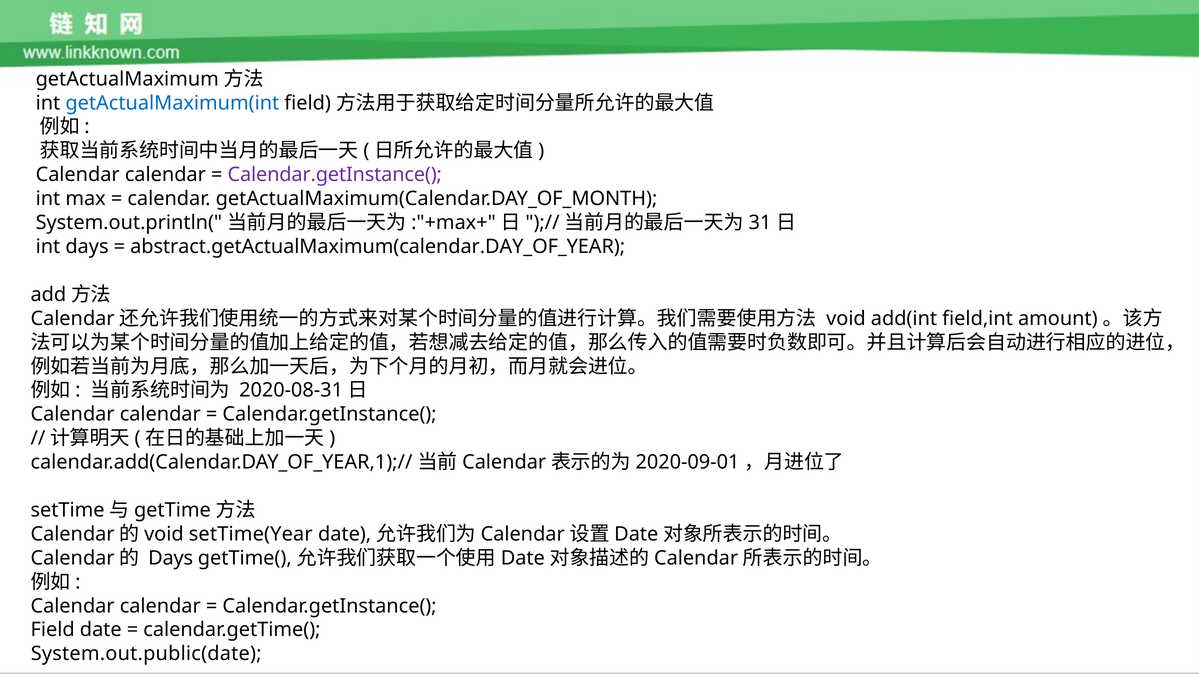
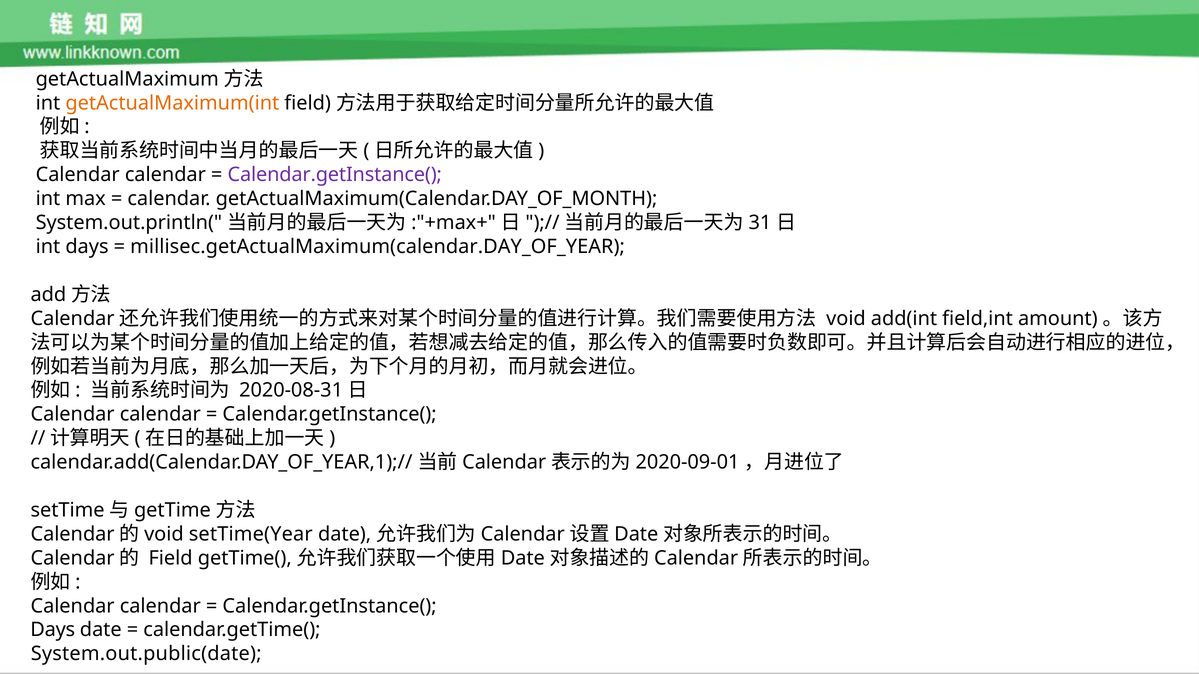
getActualMaximum(int colour: blue -> orange
abstract.getActualMaximum(calendar.DAY_OF_YEAR: abstract.getActualMaximum(calendar.DAY_OF_YEAR -> millisec.getActualMaximum(calendar.DAY_OF_YEAR
Days at (171, 558): Days -> Field
Field at (53, 630): Field -> Days
